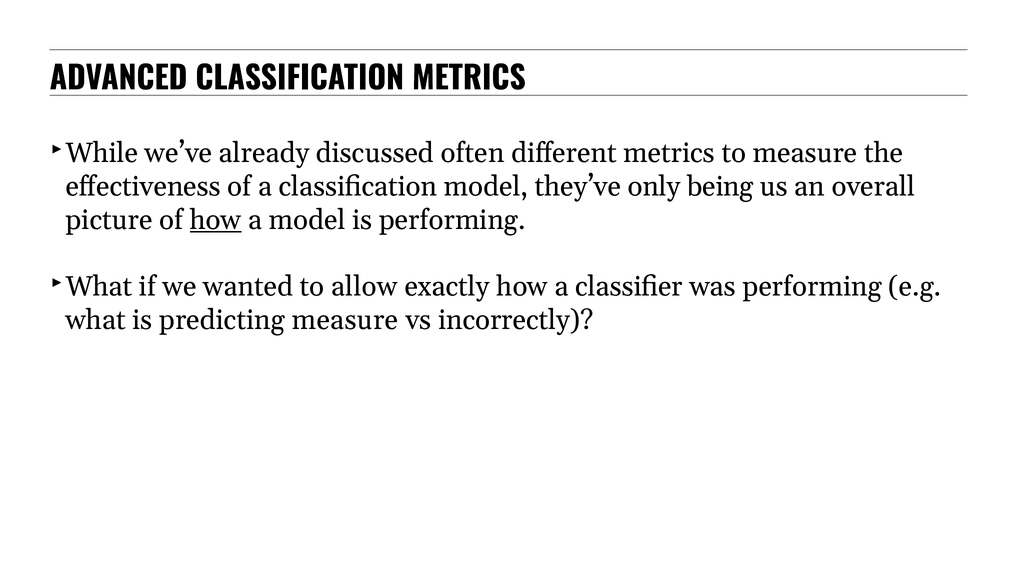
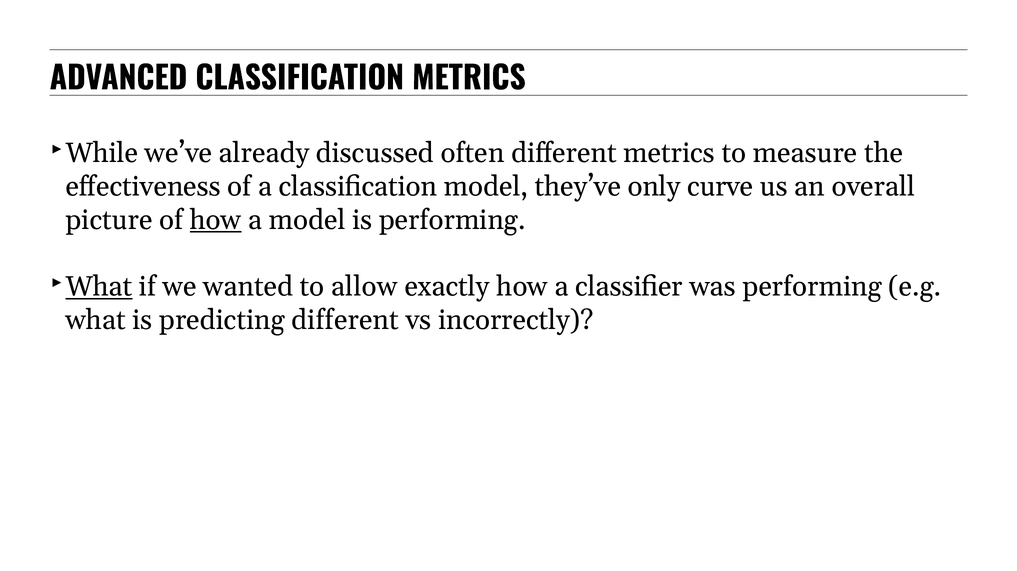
being: being -> curve
What at (99, 287) underline: none -> present
predicting measure: measure -> different
